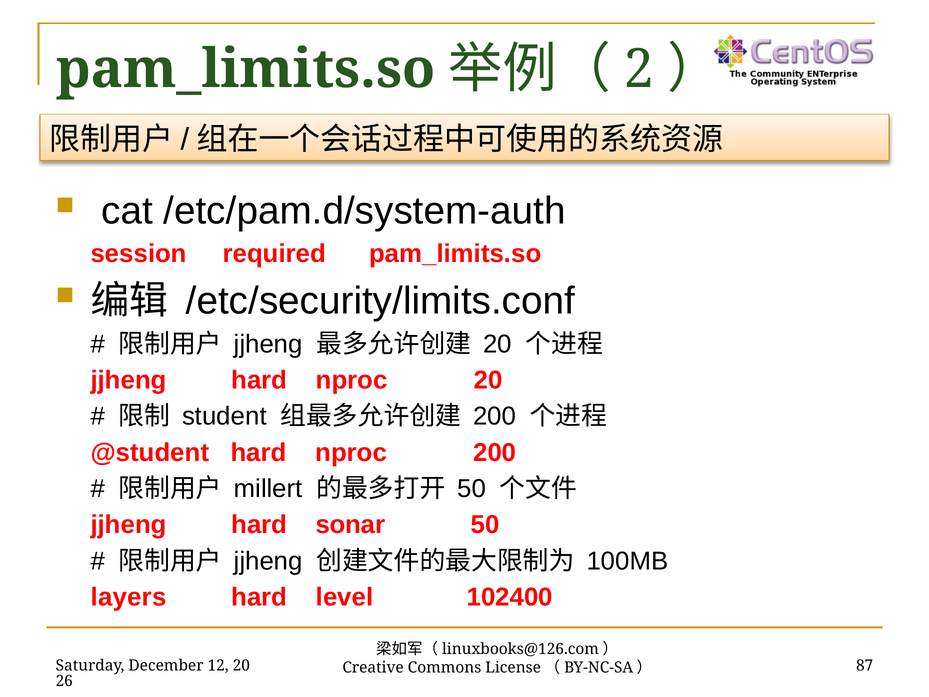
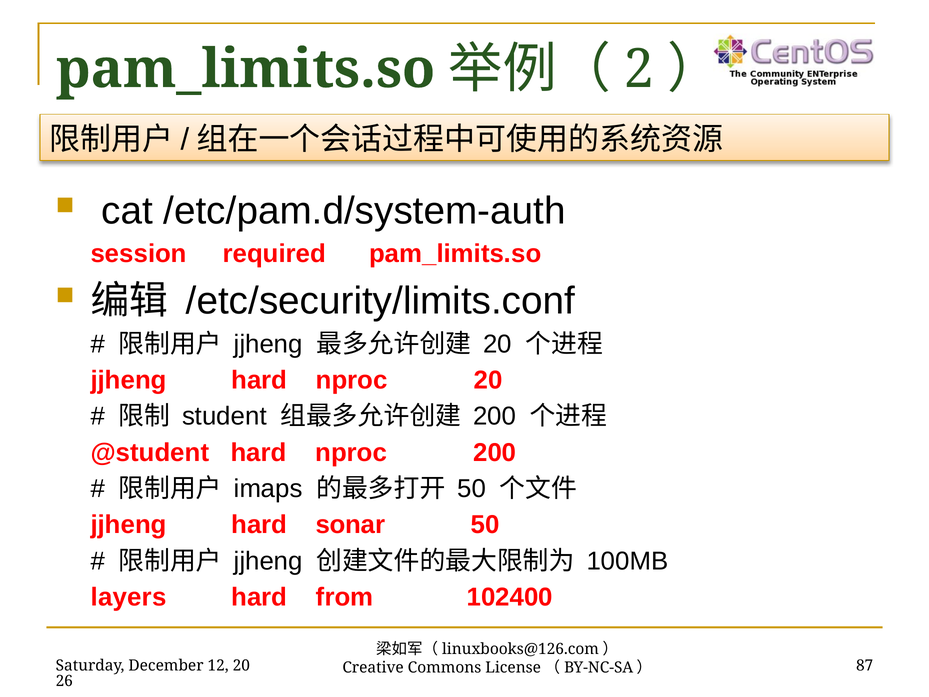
millert: millert -> imaps
level: level -> from
